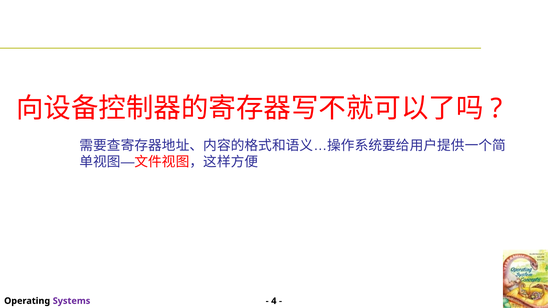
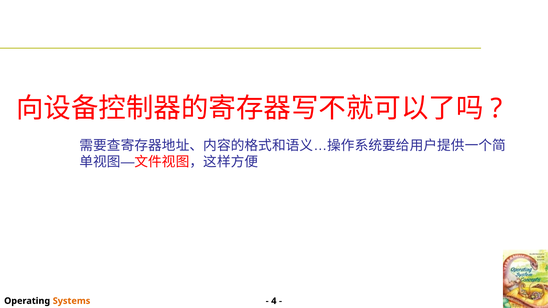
Systems colour: purple -> orange
